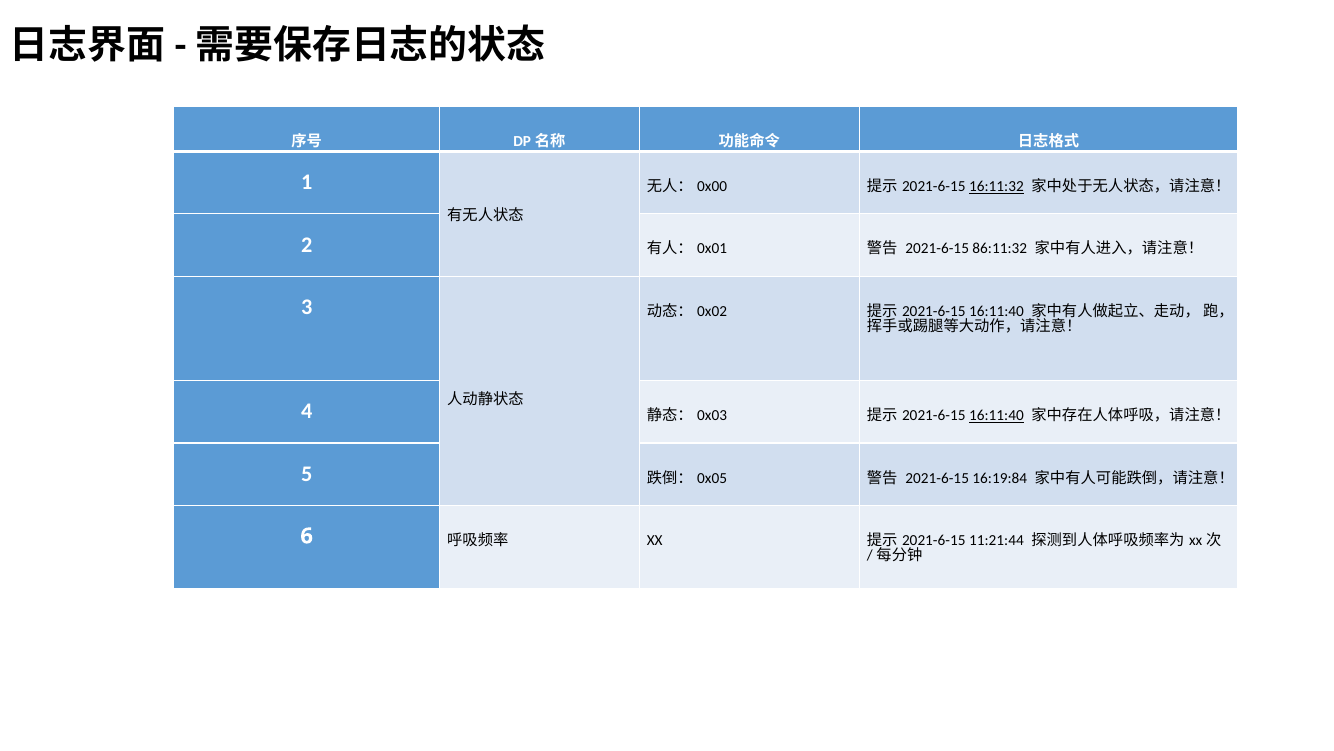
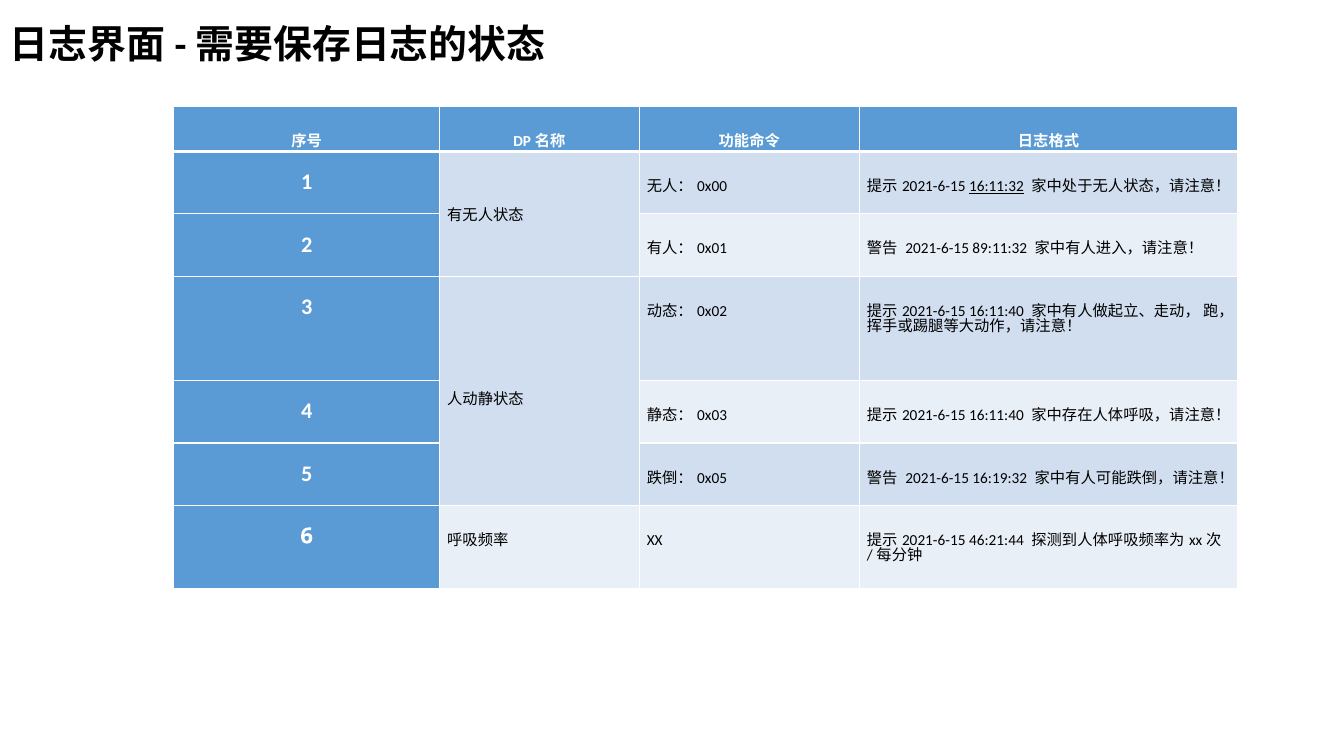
86:11:32: 86:11:32 -> 89:11:32
16:11:40 at (996, 415) underline: present -> none
16:19:84: 16:19:84 -> 16:19:32
11:21:44: 11:21:44 -> 46:21:44
